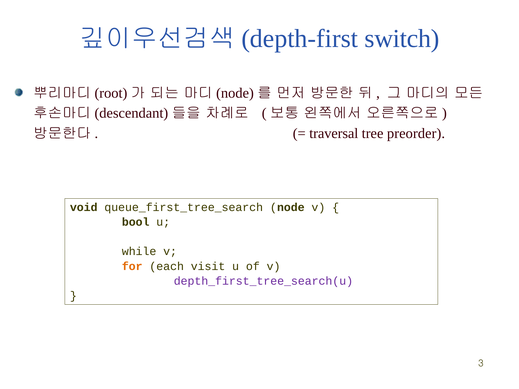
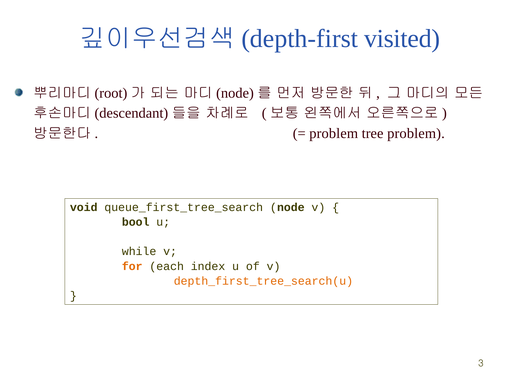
switch: switch -> visited
traversal at (334, 133): traversal -> problem
tree preorder: preorder -> problem
visit: visit -> index
depth_first_tree_search(u colour: purple -> orange
